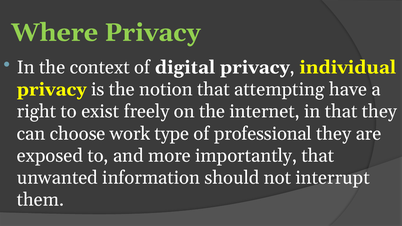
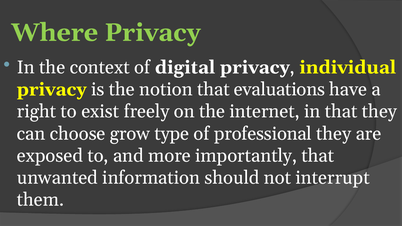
attempting: attempting -> evaluations
work: work -> grow
